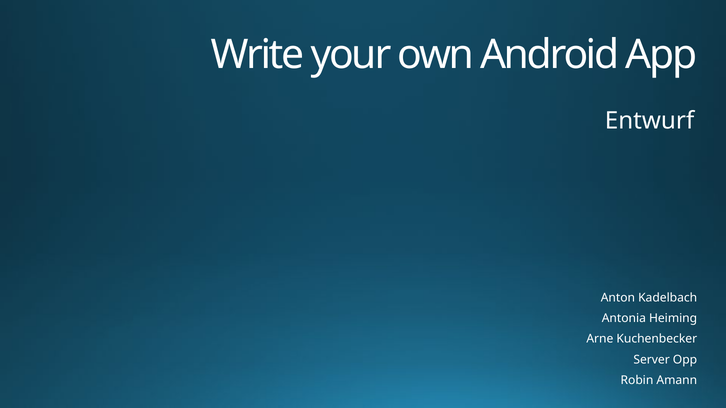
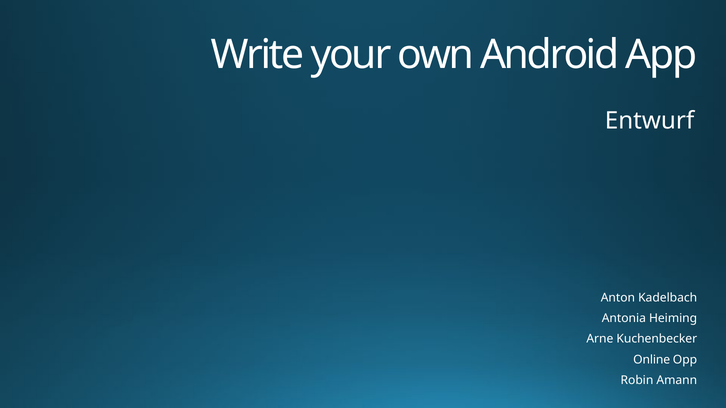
Server: Server -> Online
